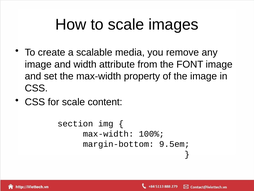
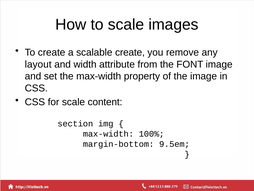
scalable media: media -> create
image at (38, 64): image -> layout
